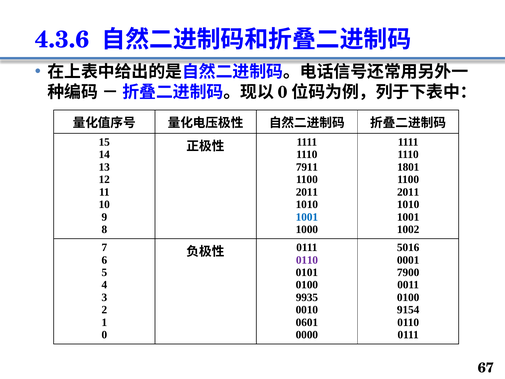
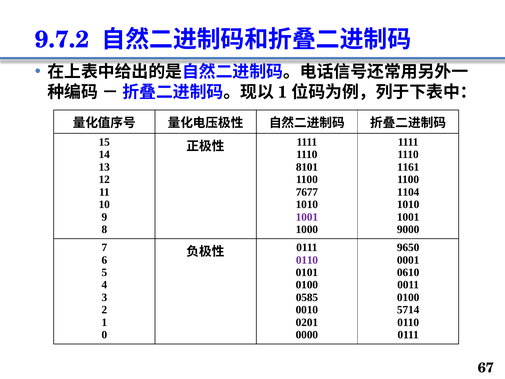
4.3.6: 4.3.6 -> 9.7.2
0 at (283, 92): 0 -> 1
7911: 7911 -> 8101
1801: 1801 -> 1161
2011 at (307, 192): 2011 -> 7677
2011 at (408, 192): 2011 -> 1104
1001 at (307, 217) colour: blue -> purple
1002: 1002 -> 9000
5016: 5016 -> 9650
7900: 7900 -> 0610
9935: 9935 -> 0585
9154: 9154 -> 5714
0601: 0601 -> 0201
